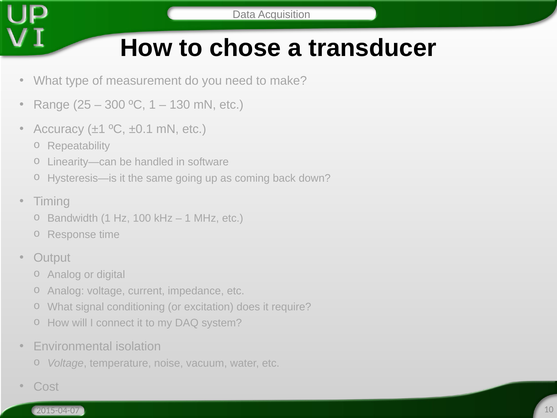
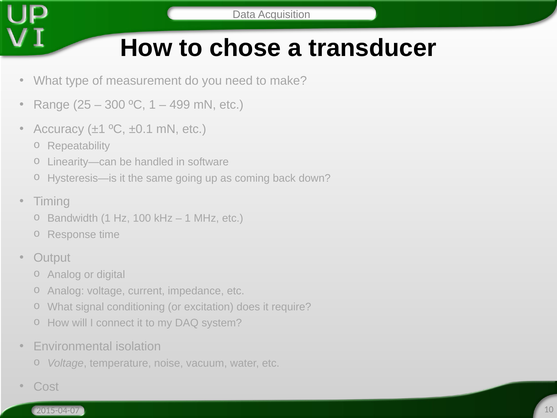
130: 130 -> 499
